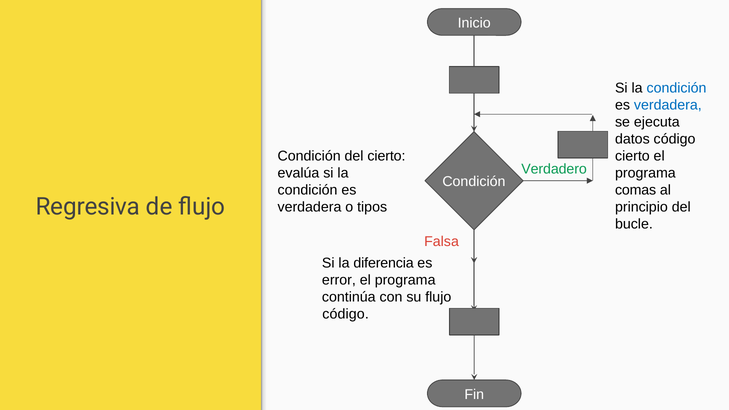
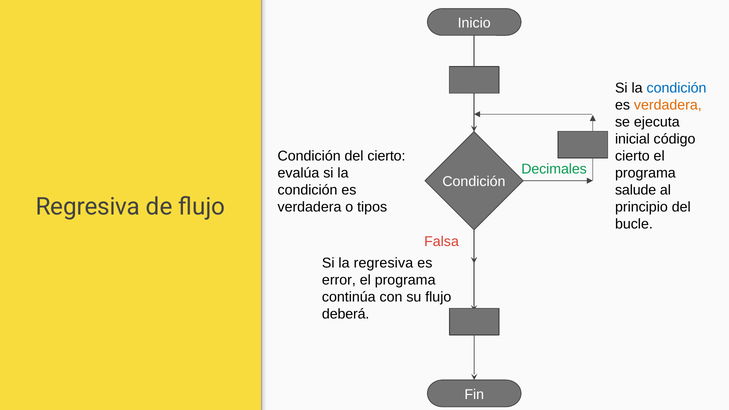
verdadera at (668, 105) colour: blue -> orange
datos: datos -> inicial
Verdadero: Verdadero -> Decimales
comas: comas -> salude
la diferencia: diferencia -> regresiva
código at (346, 314): código -> deberá
